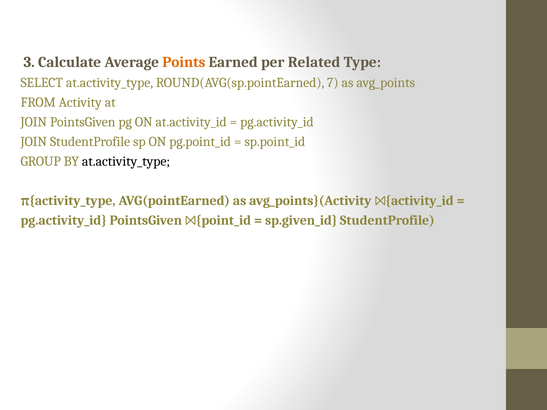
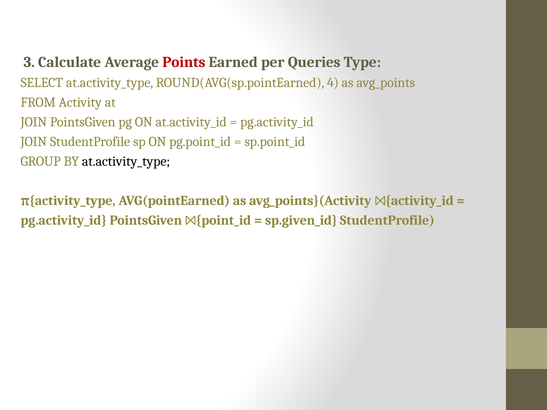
Points colour: orange -> red
Related: Related -> Queries
7: 7 -> 4
